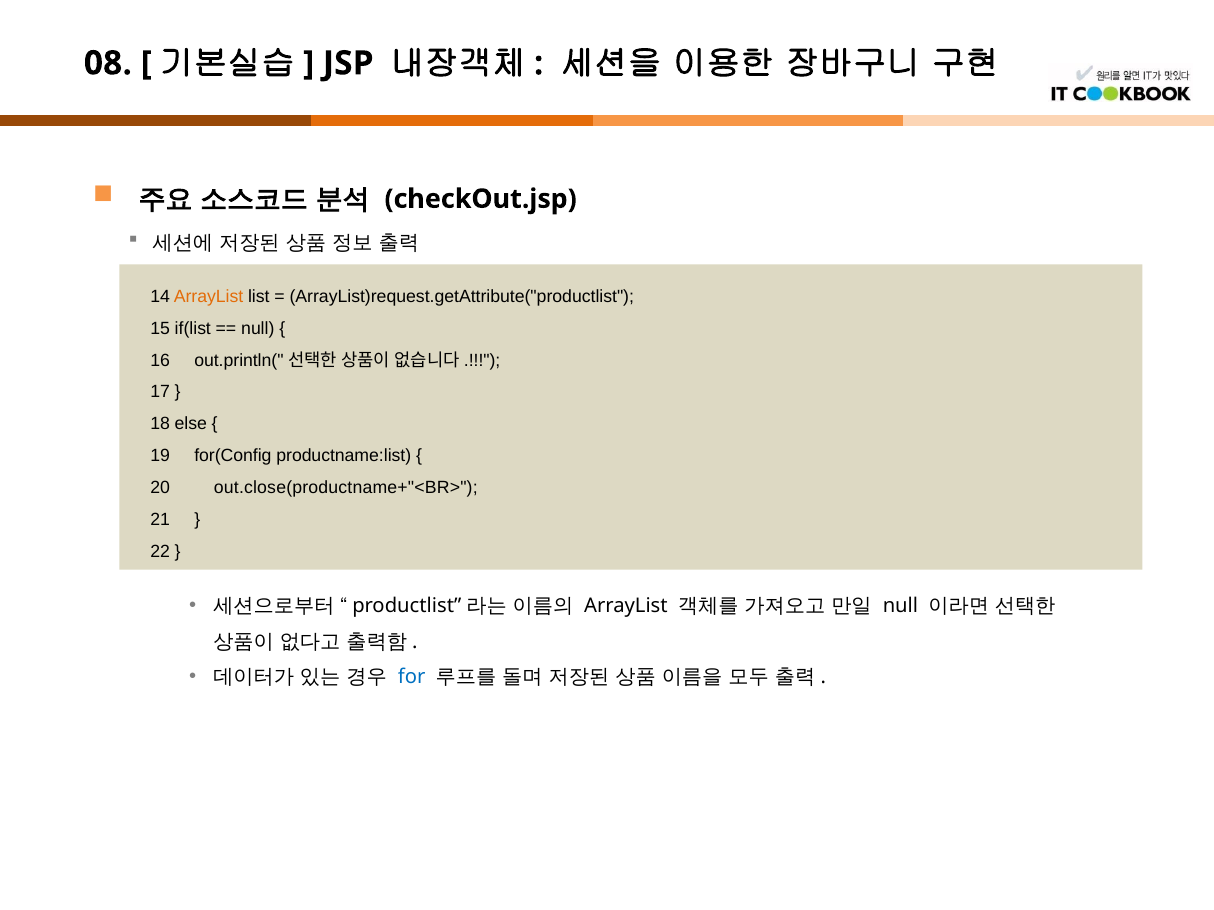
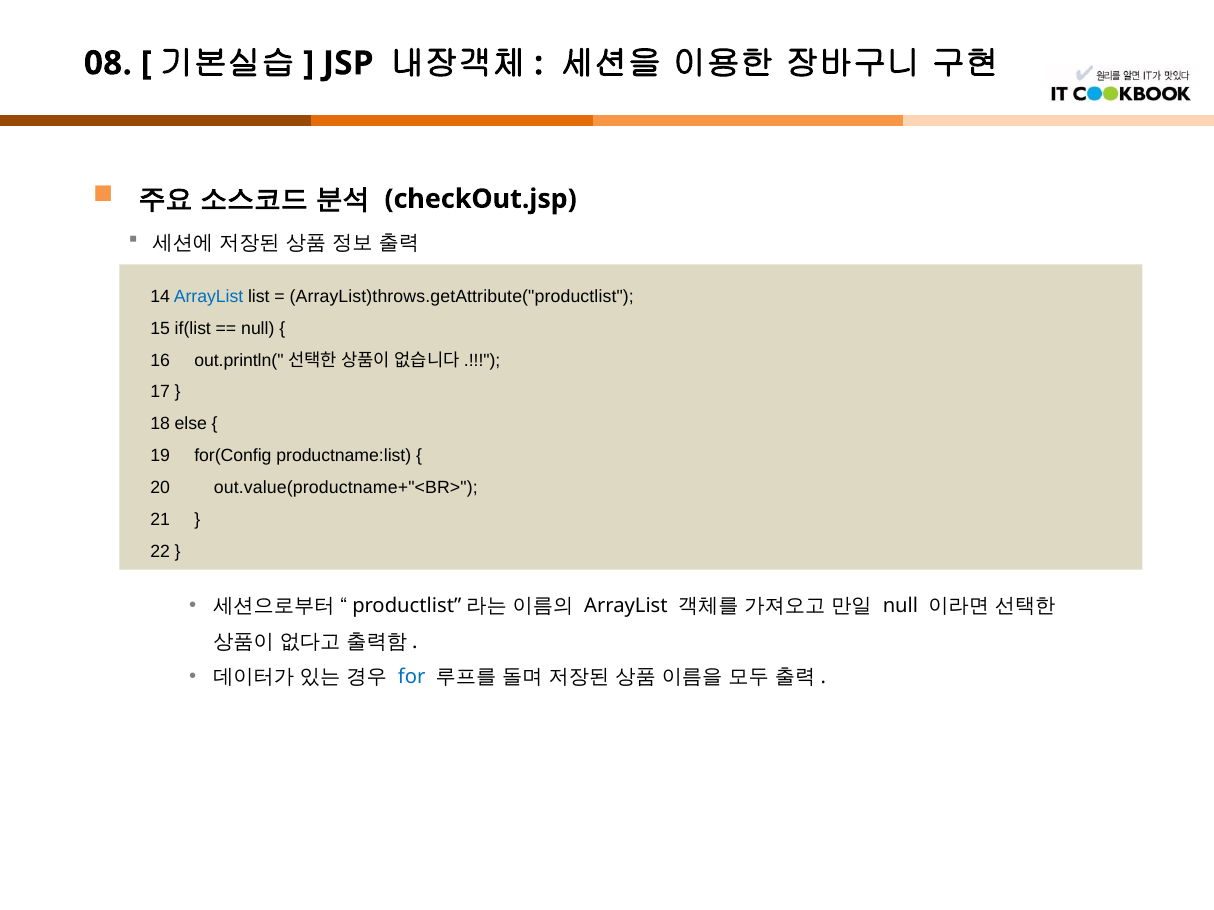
ArrayList at (209, 297) colour: orange -> blue
ArrayList)request.getAttribute("productlist: ArrayList)request.getAttribute("productlist -> ArrayList)throws.getAttribute("productlist
out.close(productname+"<BR>: out.close(productname+"<BR> -> out.value(productname+"<BR>
